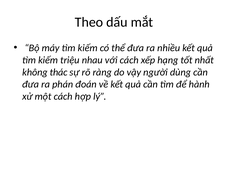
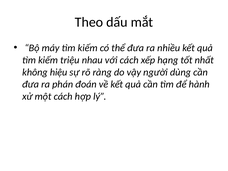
thác: thác -> hiệu
